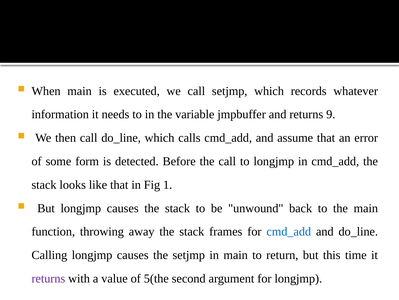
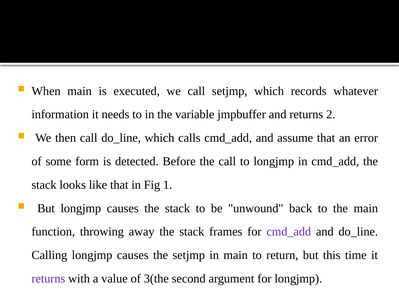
9: 9 -> 2
cmd_add at (289, 231) colour: blue -> purple
5(the: 5(the -> 3(the
